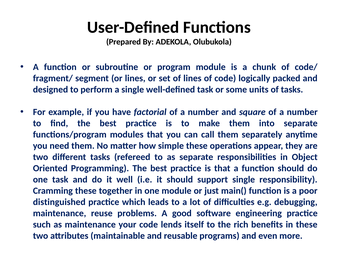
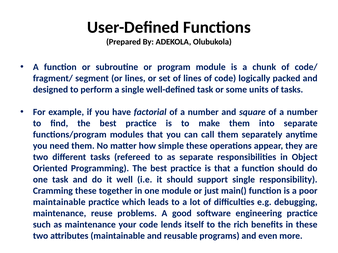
distinguished at (59, 202): distinguished -> maintainable
